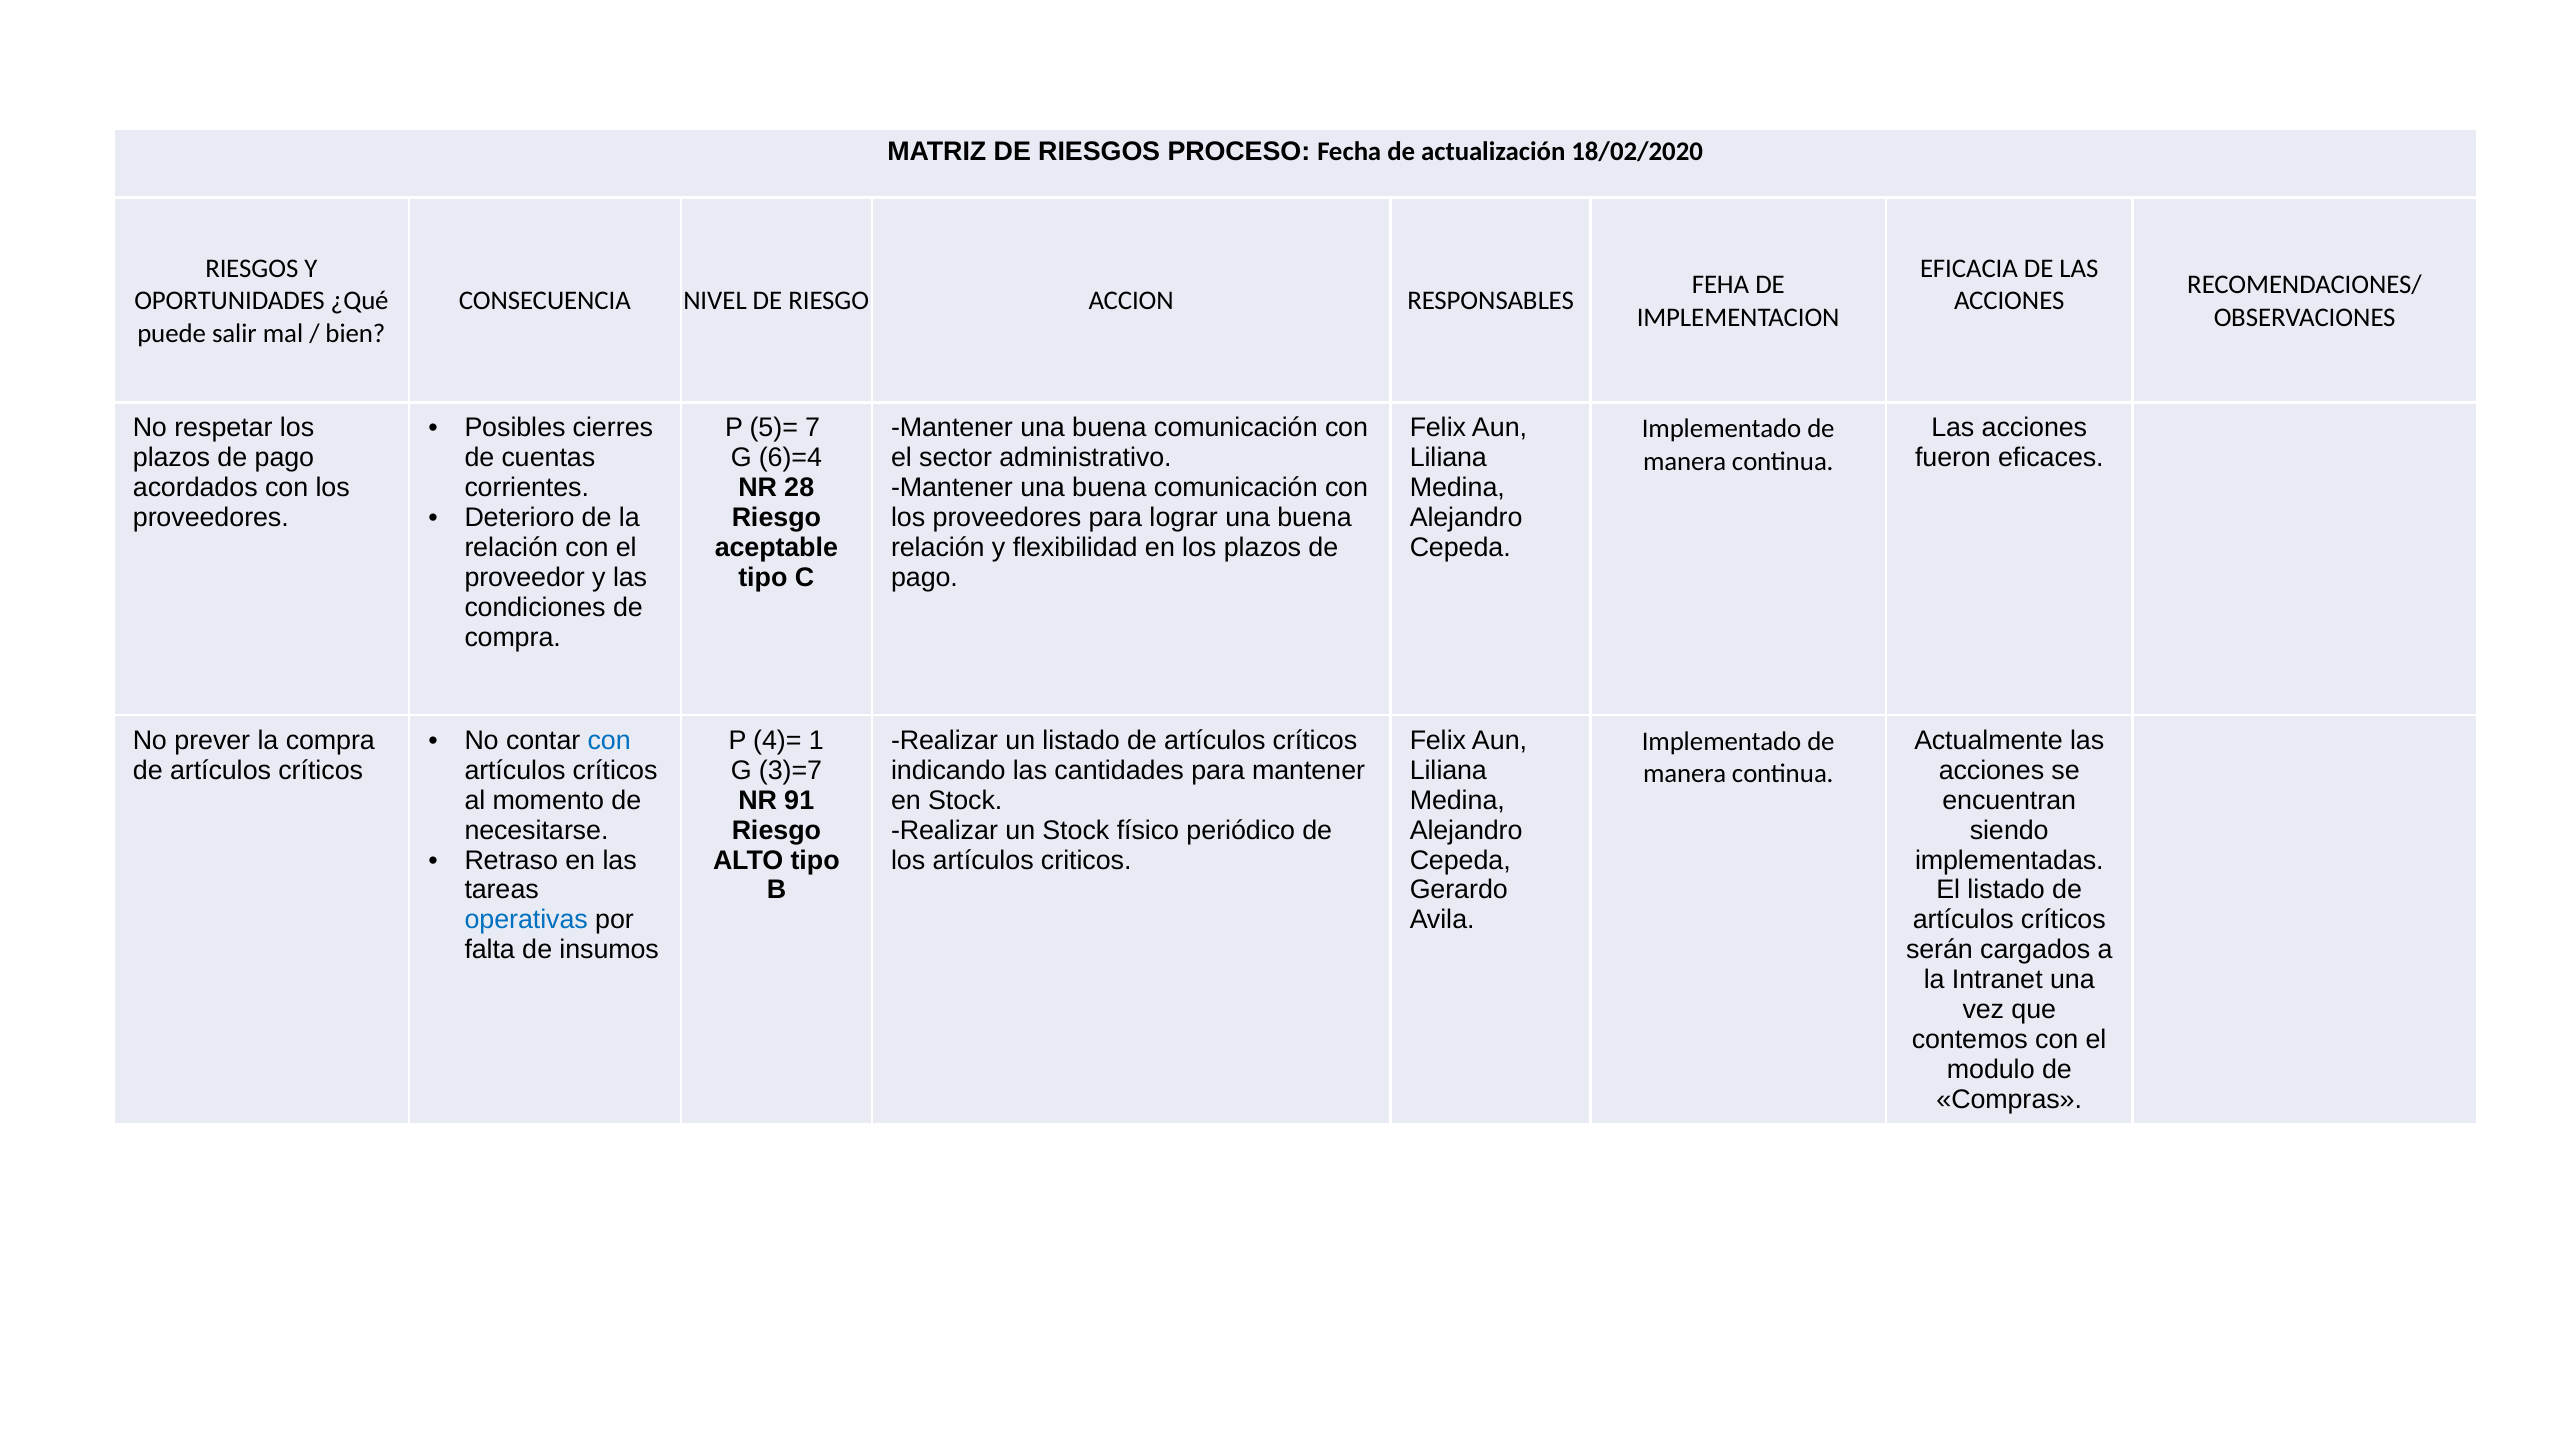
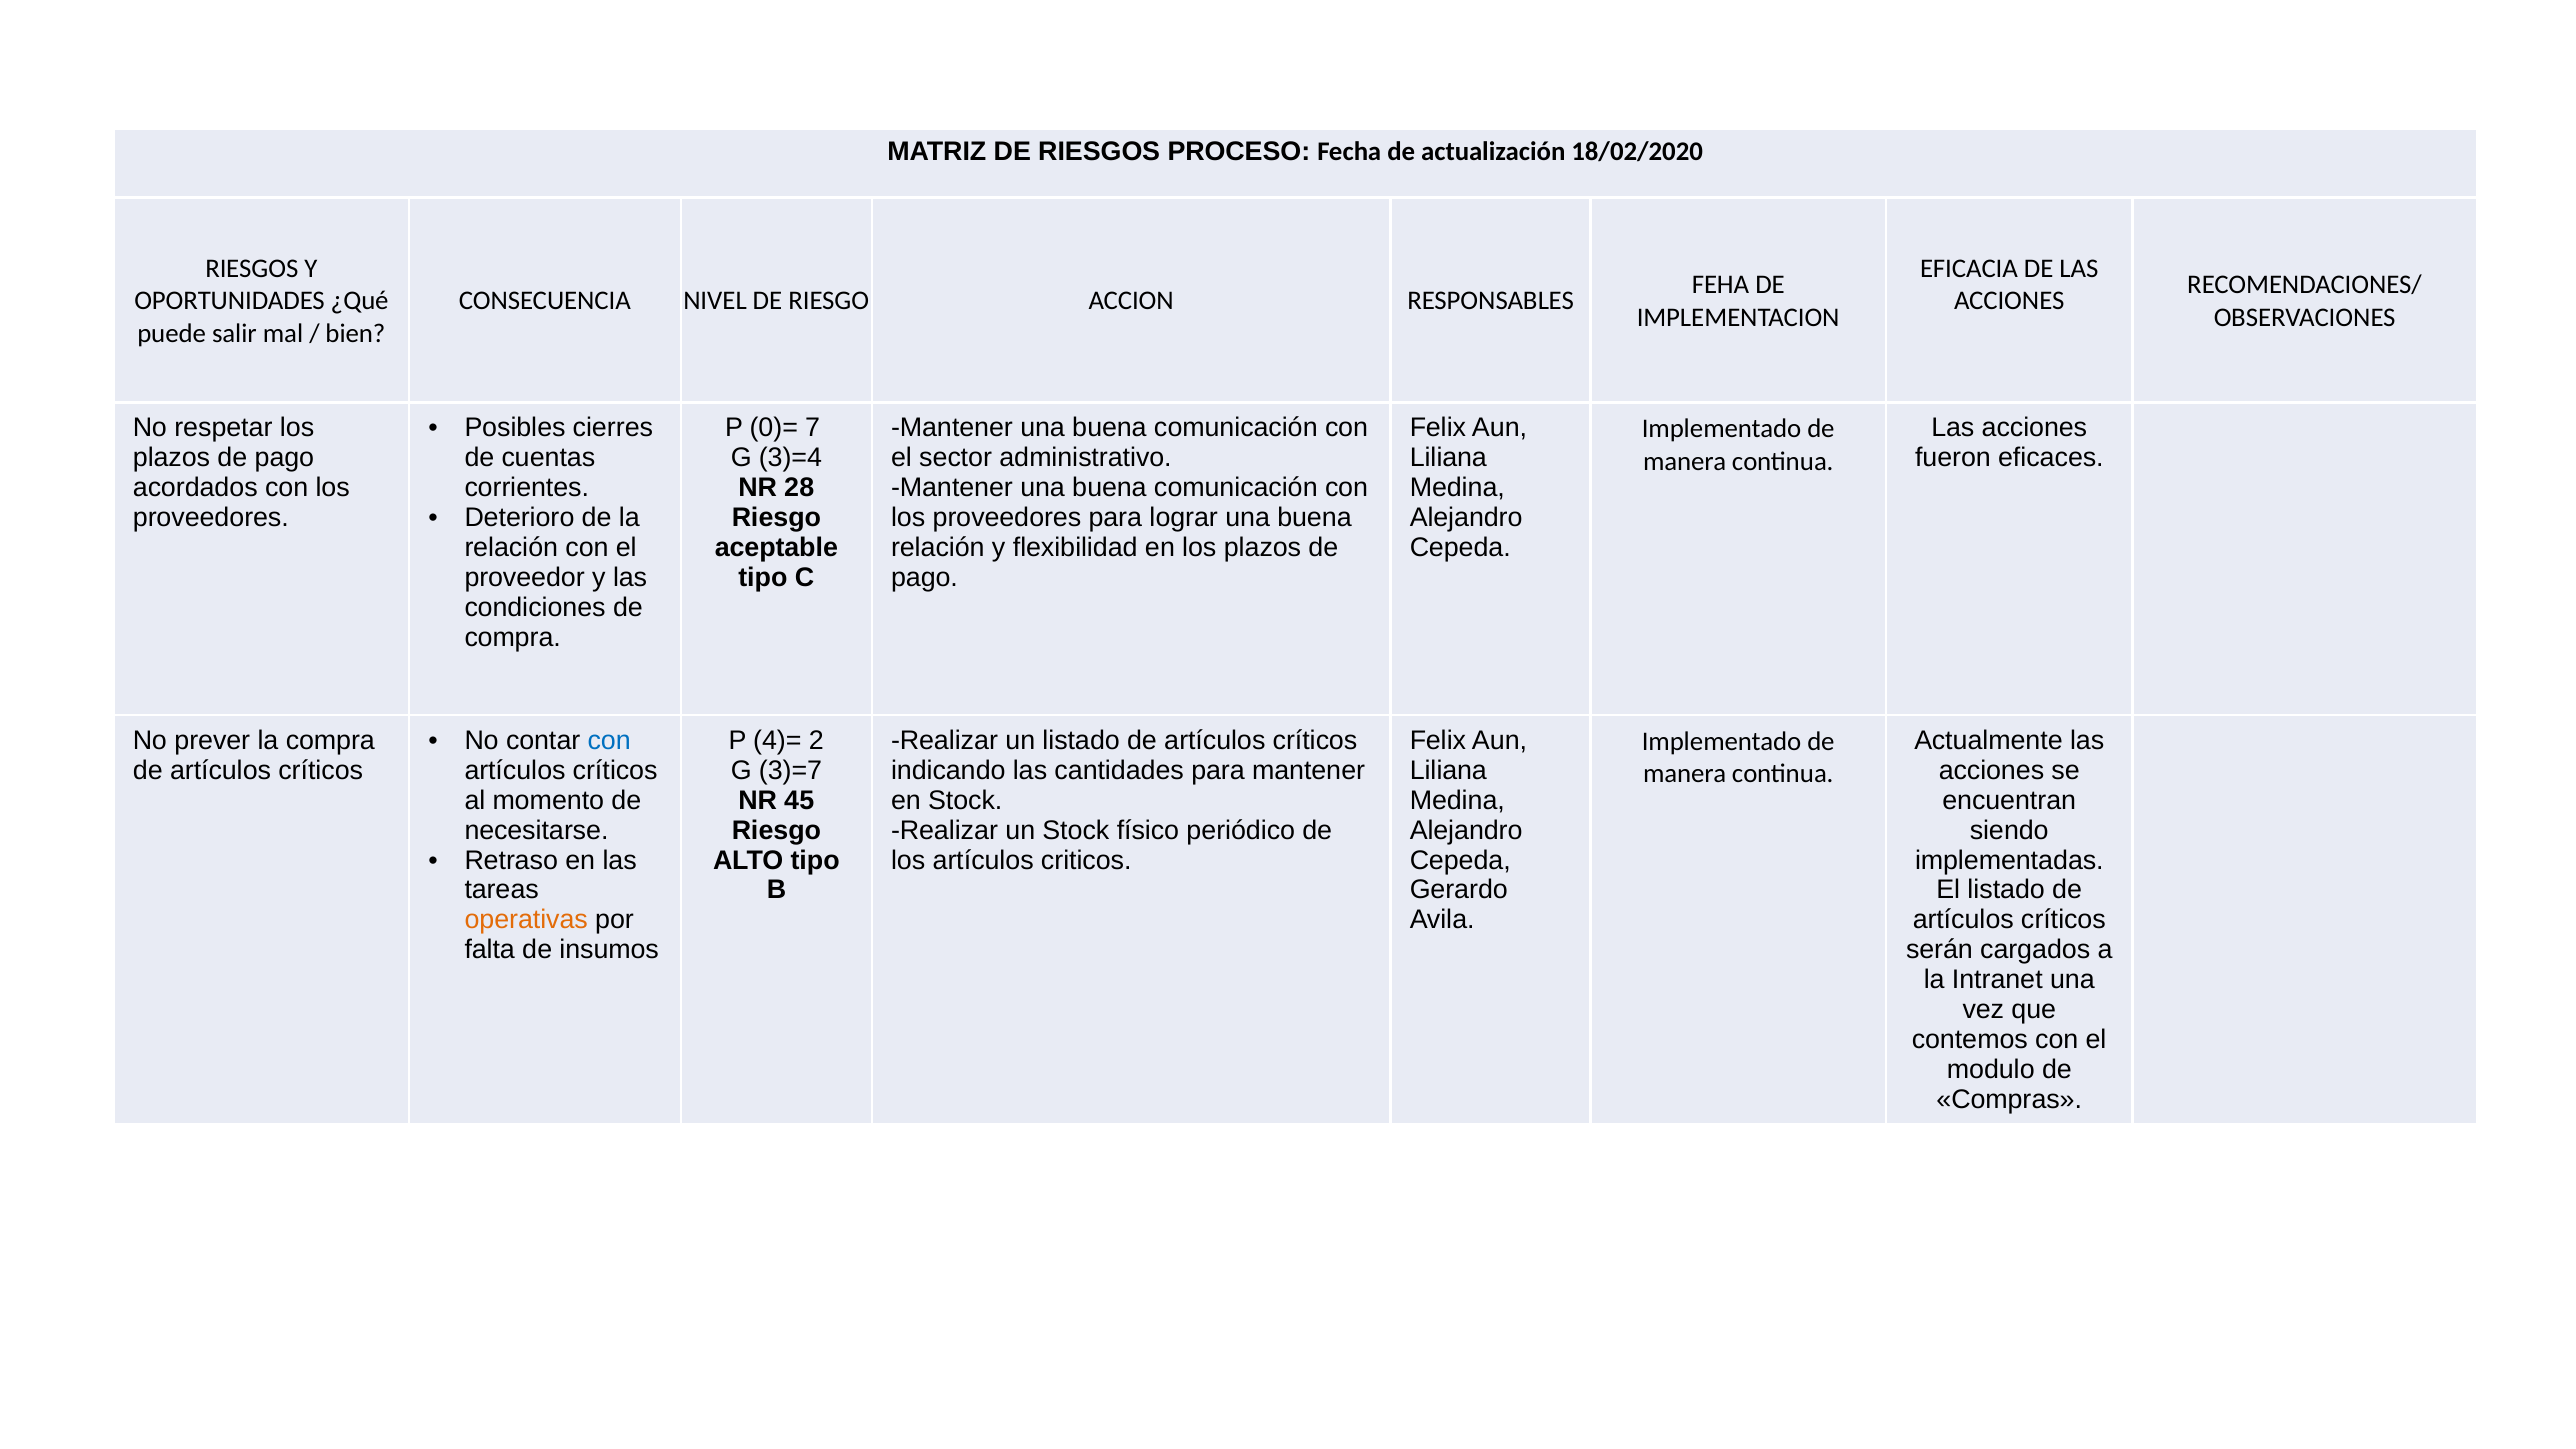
5)=: 5)= -> 0)=
6)=4: 6)=4 -> 3)=4
1: 1 -> 2
91: 91 -> 45
operativas colour: blue -> orange
